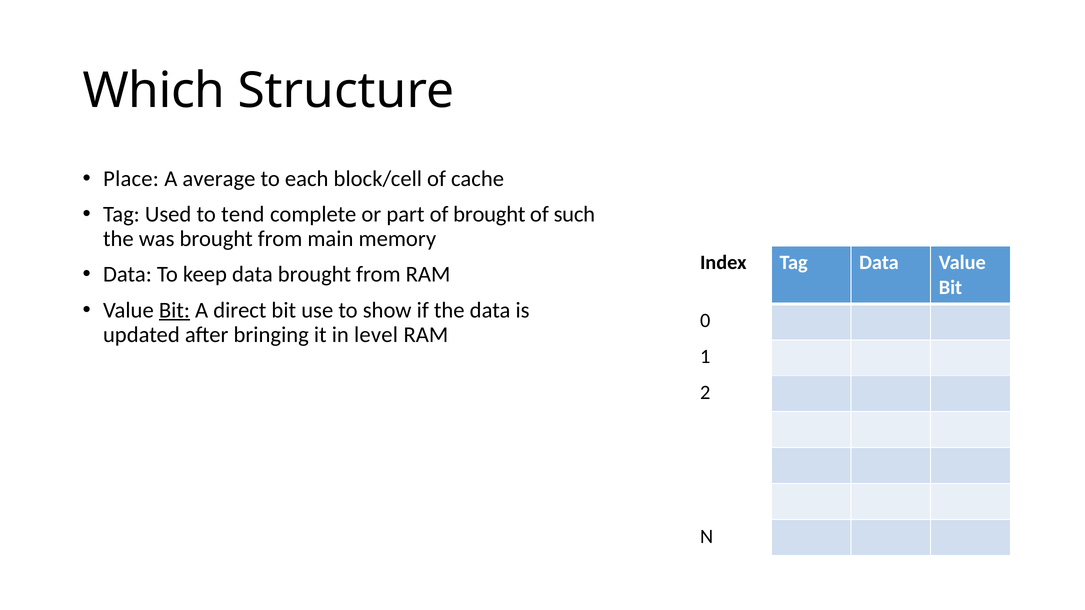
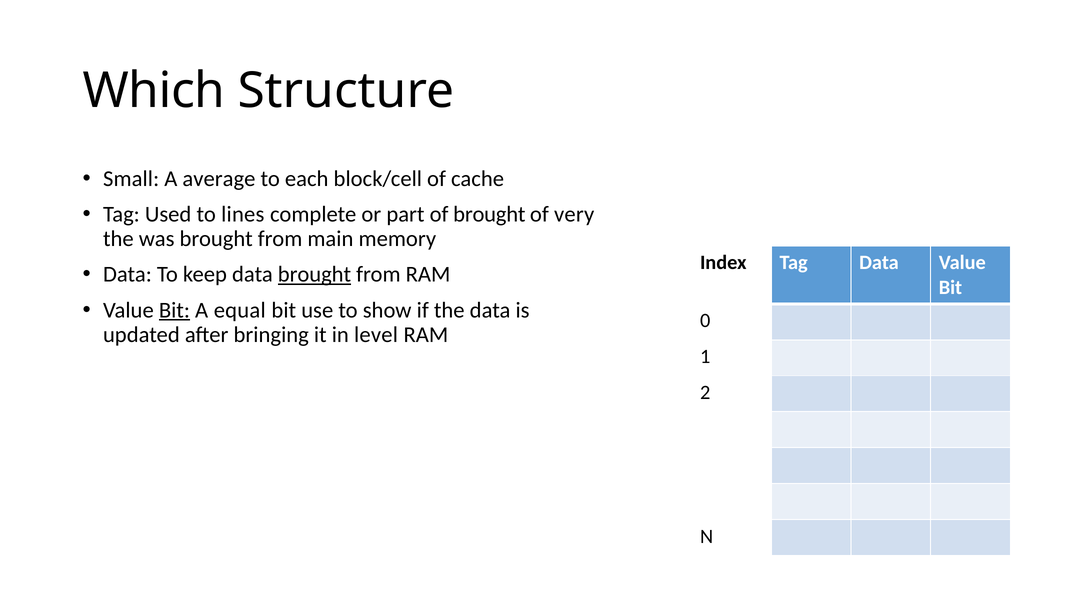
Place: Place -> Small
tend: tend -> lines
such: such -> very
brought at (314, 275) underline: none -> present
direct: direct -> equal
